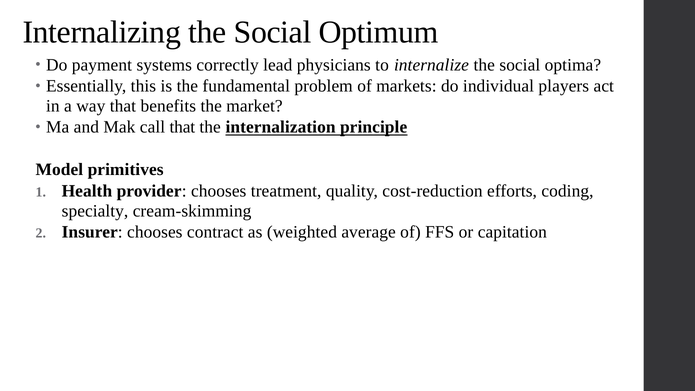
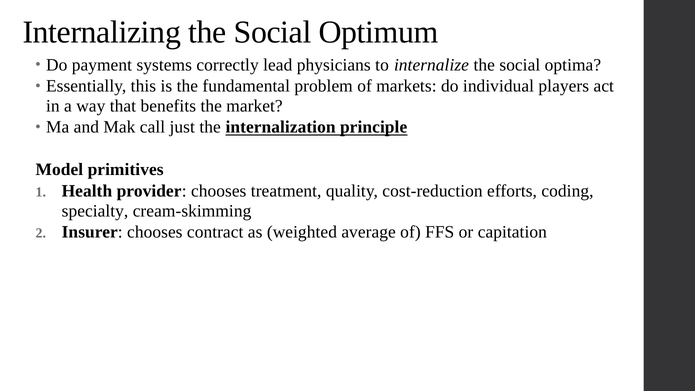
call that: that -> just
